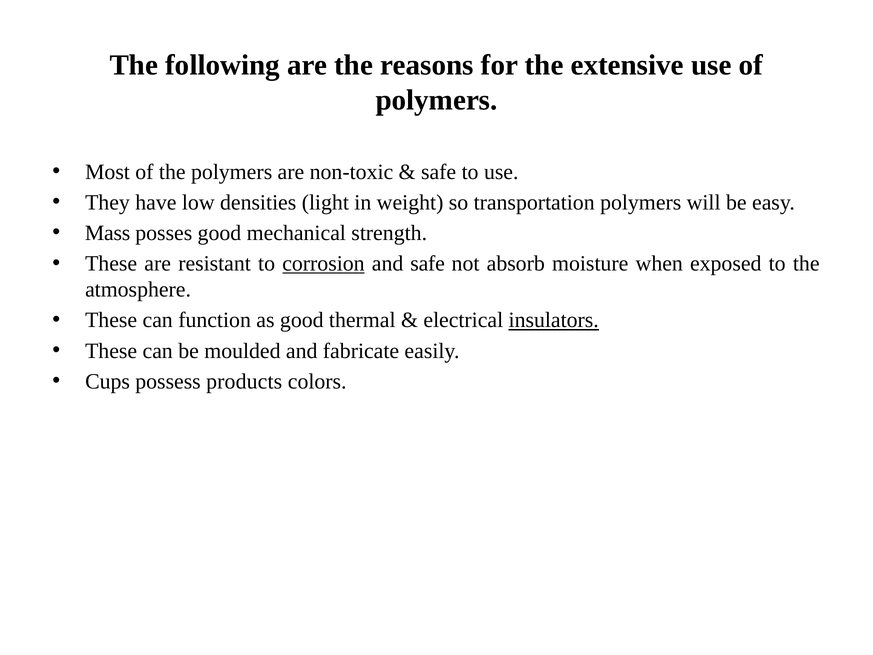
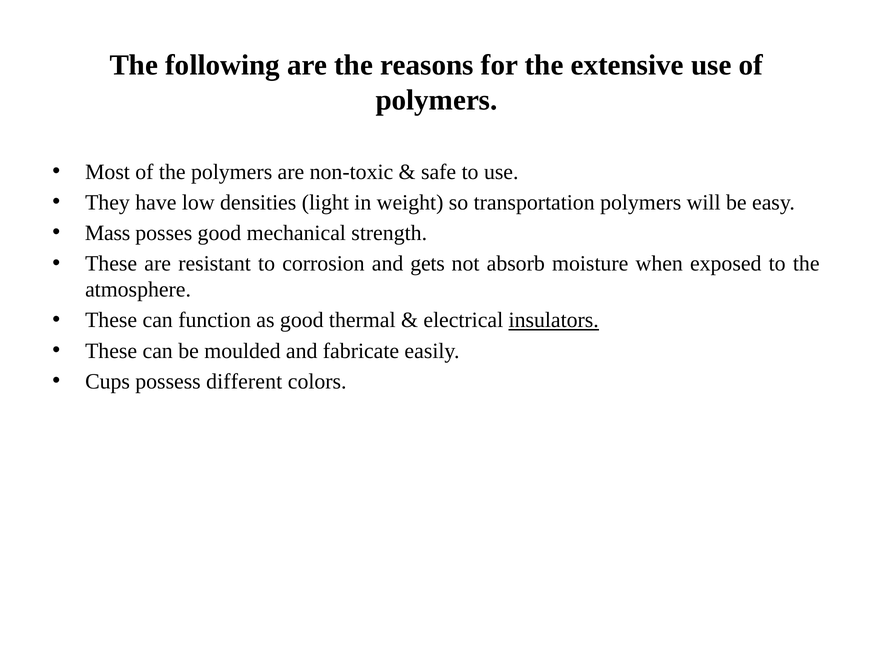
corrosion underline: present -> none
and safe: safe -> gets
products: products -> different
